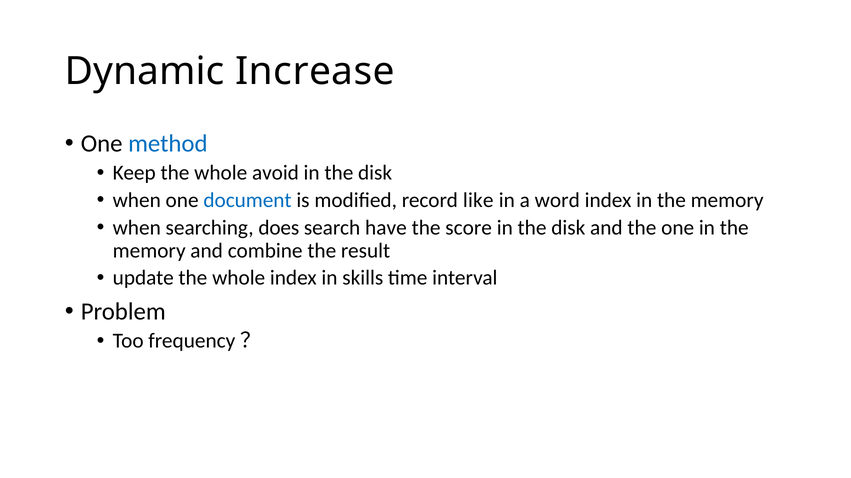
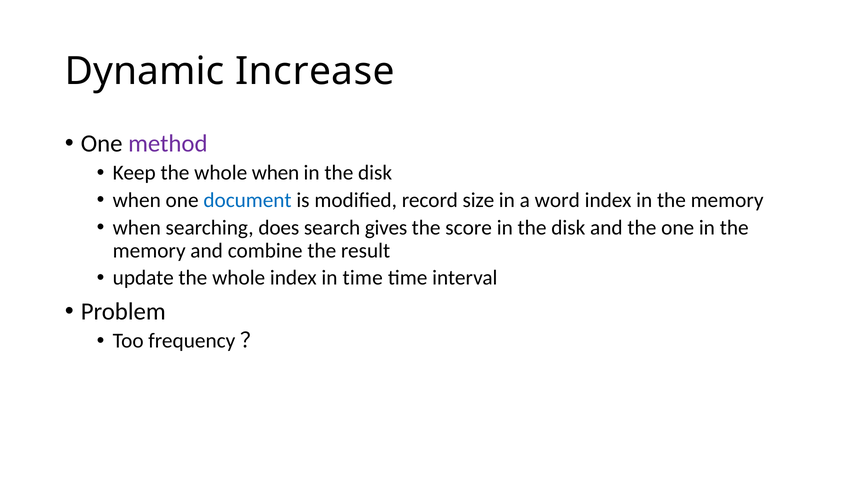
method colour: blue -> purple
whole avoid: avoid -> when
like: like -> size
have: have -> gives
in skills: skills -> time
